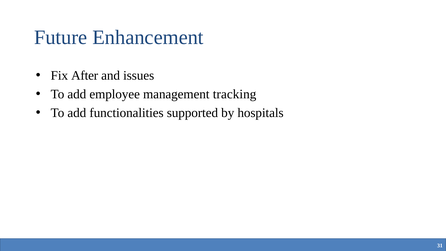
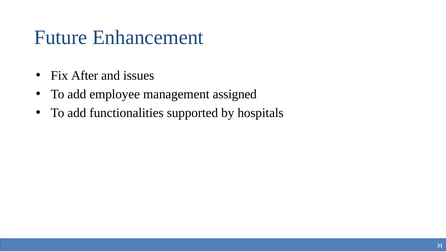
tracking: tracking -> assigned
